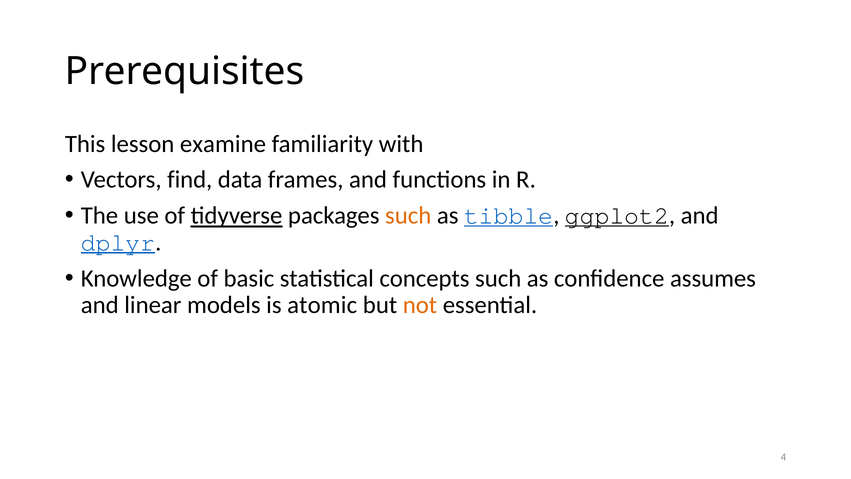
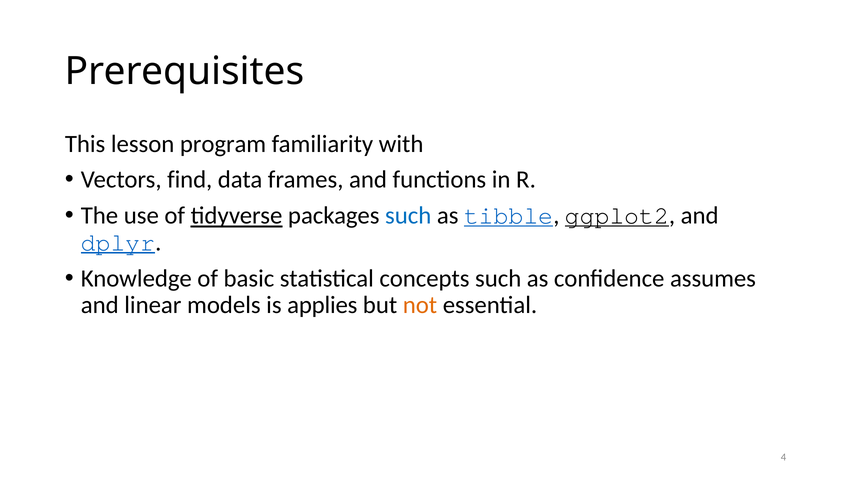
examine: examine -> program
such at (408, 216) colour: orange -> blue
atomic: atomic -> applies
